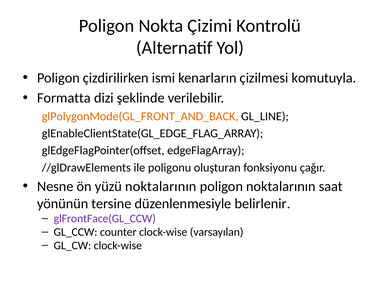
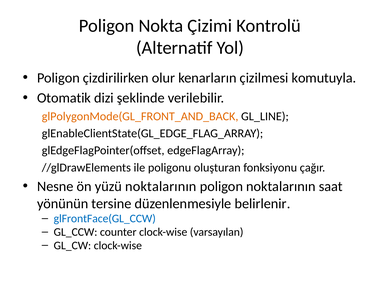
ismi: ismi -> olur
Formatta: Formatta -> Otomatik
glFrontFace(GL_CCW colour: purple -> blue
